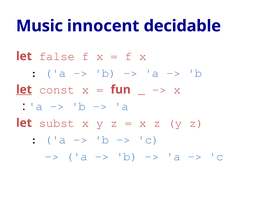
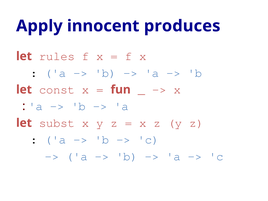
Music: Music -> Apply
decidable: decidable -> produces
false: false -> rules
let at (24, 90) underline: present -> none
